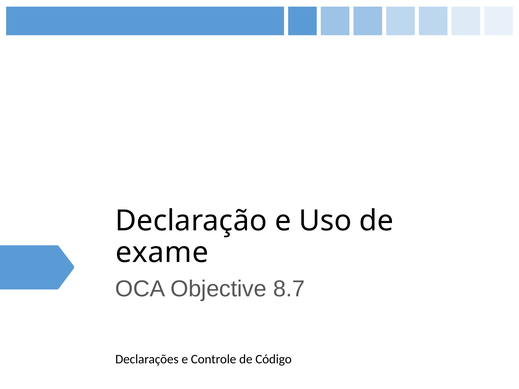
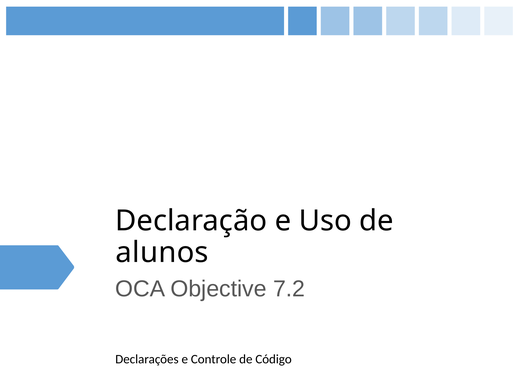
exame: exame -> alunos
8.7: 8.7 -> 7.2
